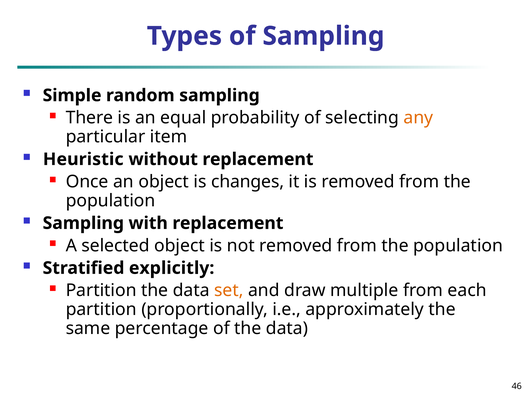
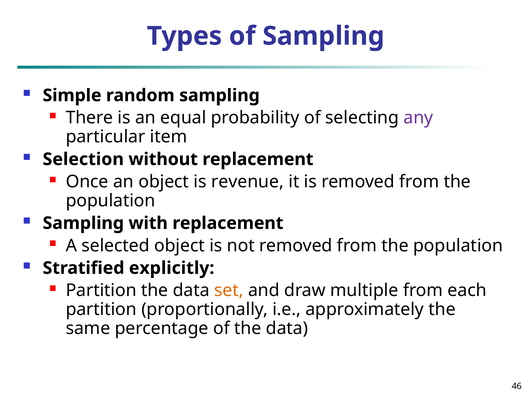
any colour: orange -> purple
Heuristic: Heuristic -> Selection
changes: changes -> revenue
